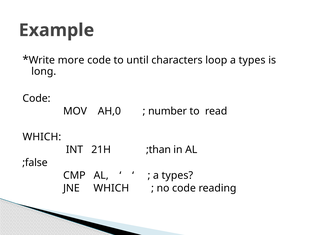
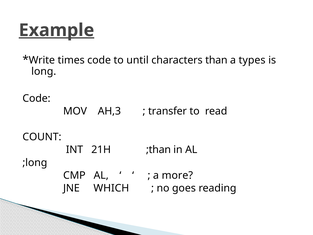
Example underline: none -> present
more: more -> times
loop: loop -> than
AH,0: AH,0 -> AH,3
number: number -> transfer
WHICH at (42, 137): WHICH -> COUNT
;false: ;false -> ;long
types at (177, 175): types -> more
no code: code -> goes
